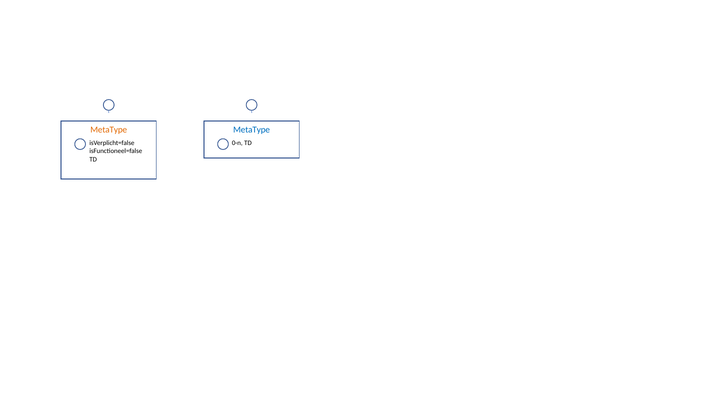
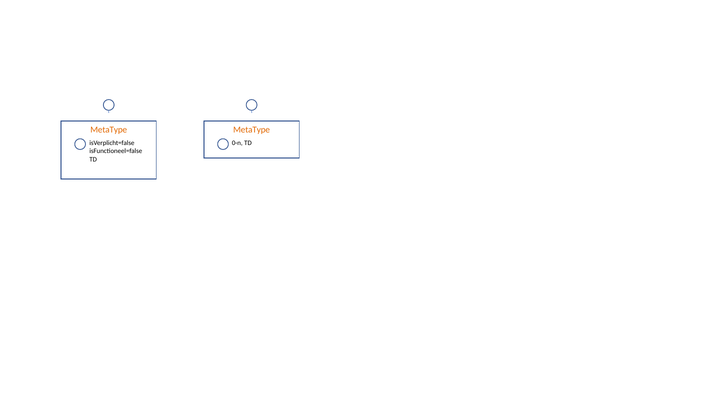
MetaType at (252, 130) colour: blue -> orange
